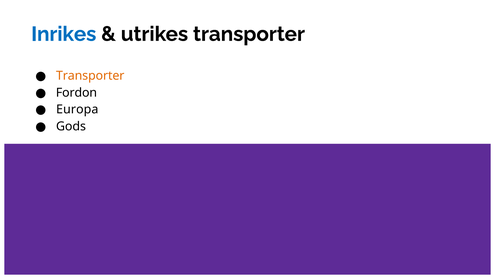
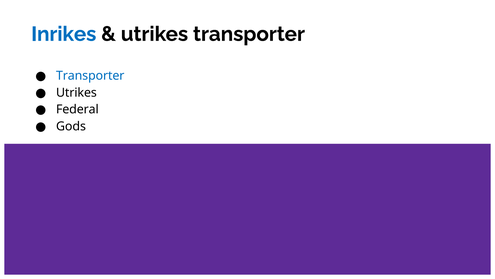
Transporter at (90, 76) colour: orange -> blue
Fordon at (76, 92): Fordon -> Utrikes
Europa: Europa -> Federal
